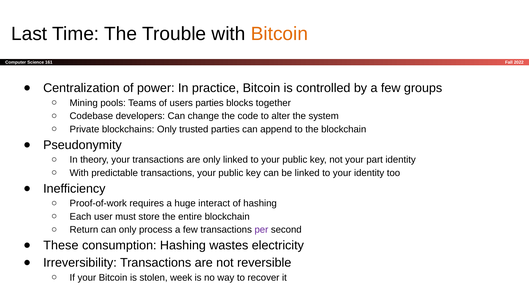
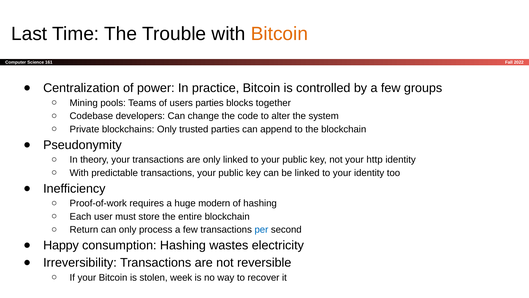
part: part -> http
interact: interact -> modern
per colour: purple -> blue
These: These -> Happy
